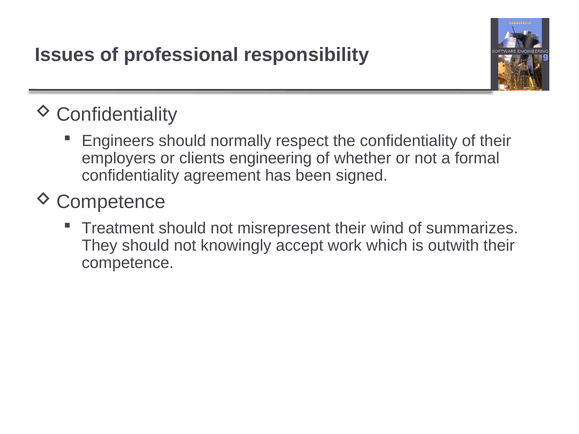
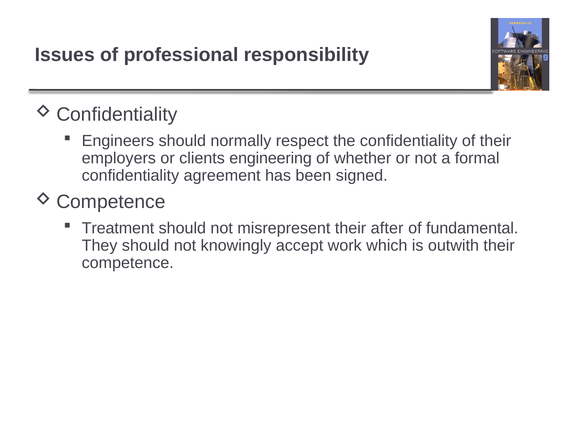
wind: wind -> after
summarizes: summarizes -> fundamental
